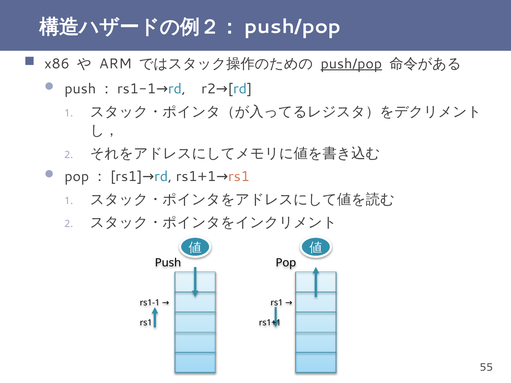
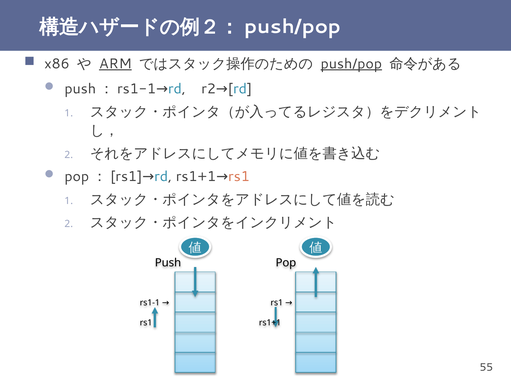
ARM underline: none -> present
